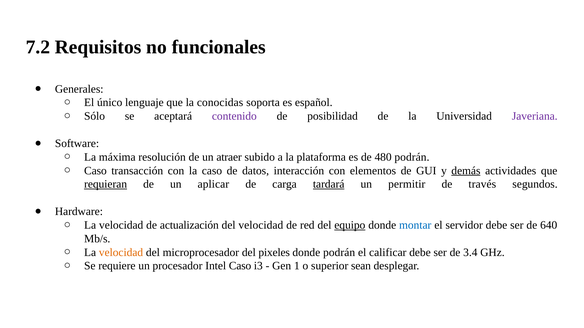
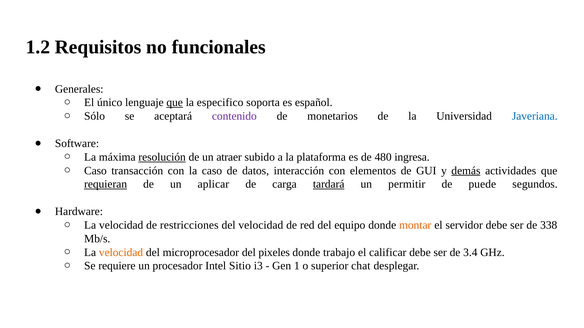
7.2: 7.2 -> 1.2
que at (175, 103) underline: none -> present
conocidas: conocidas -> especifico
posibilidad: posibilidad -> monetarios
Javeriana colour: purple -> blue
resolución underline: none -> present
480 podrán: podrán -> ingresa
través: través -> puede
actualización: actualización -> restricciones
equipo underline: present -> none
montar colour: blue -> orange
640: 640 -> 338
donde podrán: podrán -> trabajo
Intel Caso: Caso -> Sitio
sean: sean -> chat
